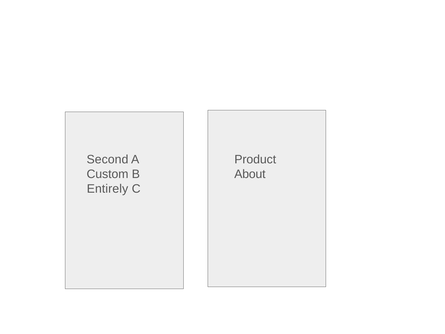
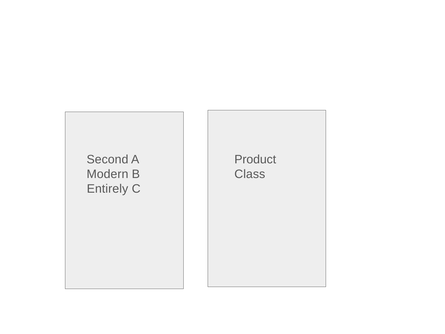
Custom: Custom -> Modern
About: About -> Class
